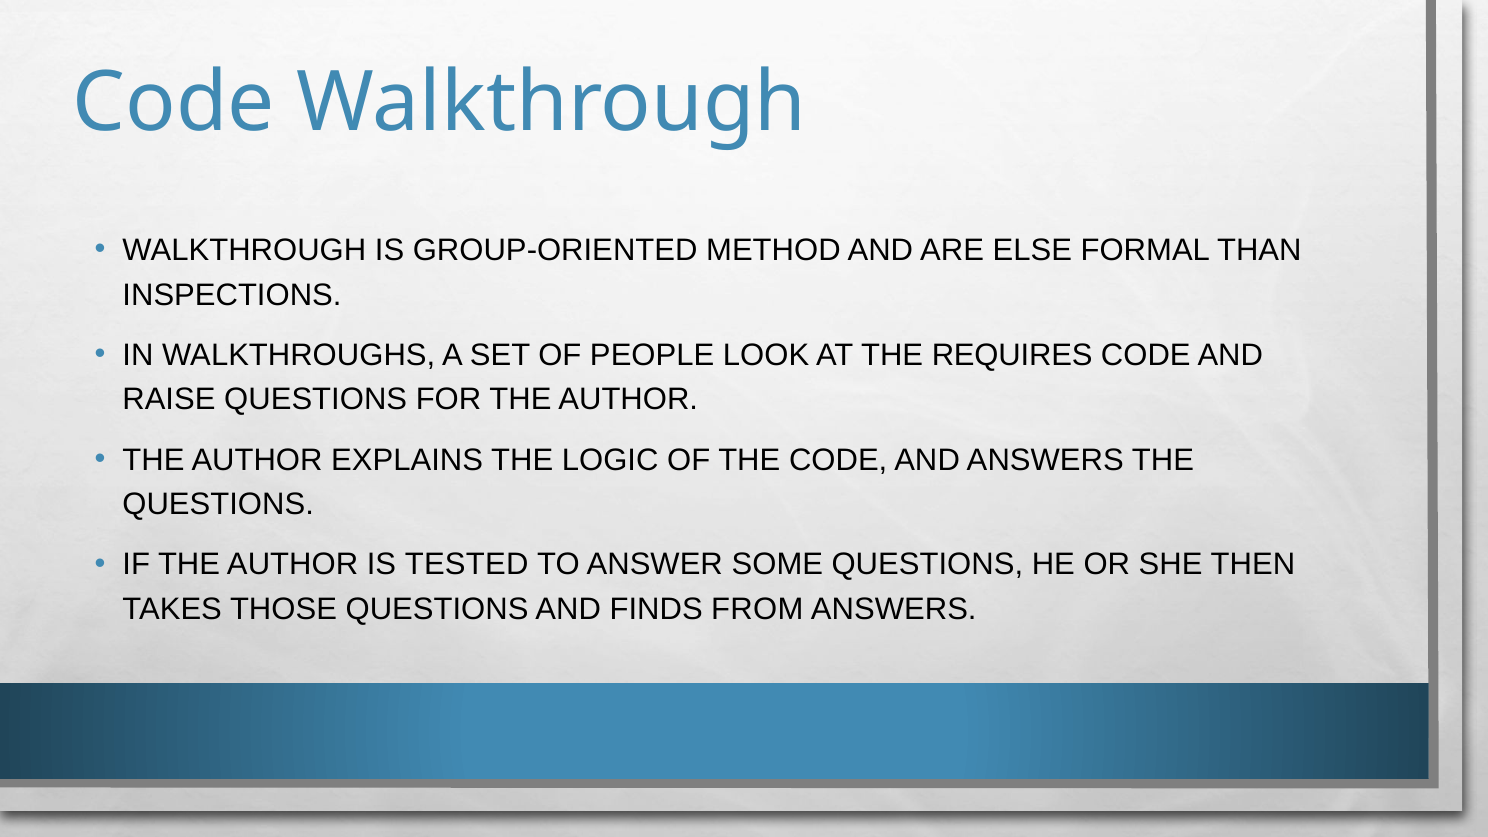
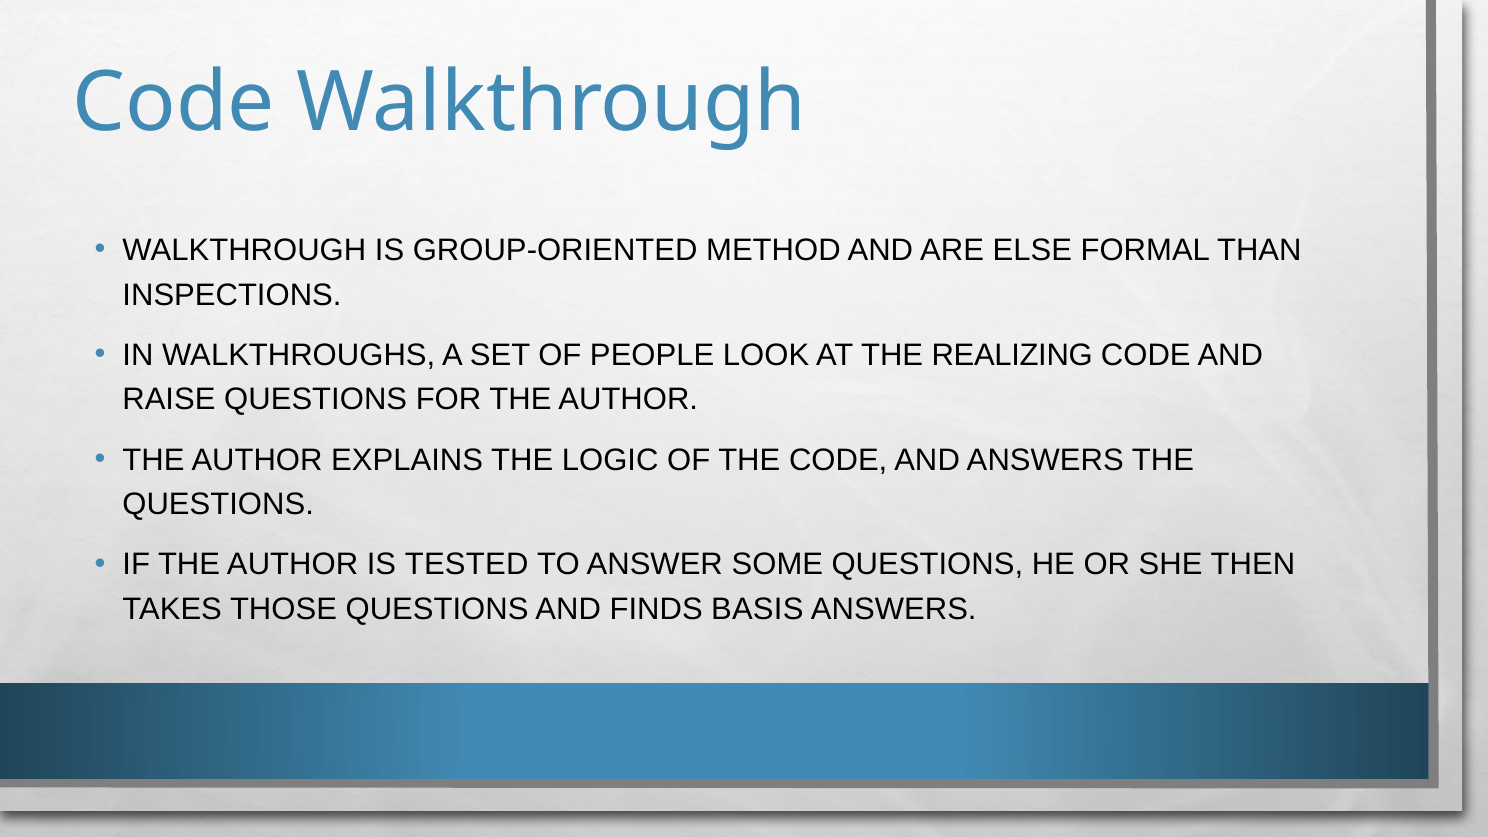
REQUIRES: REQUIRES -> REALIZING
FROM: FROM -> BASIS
